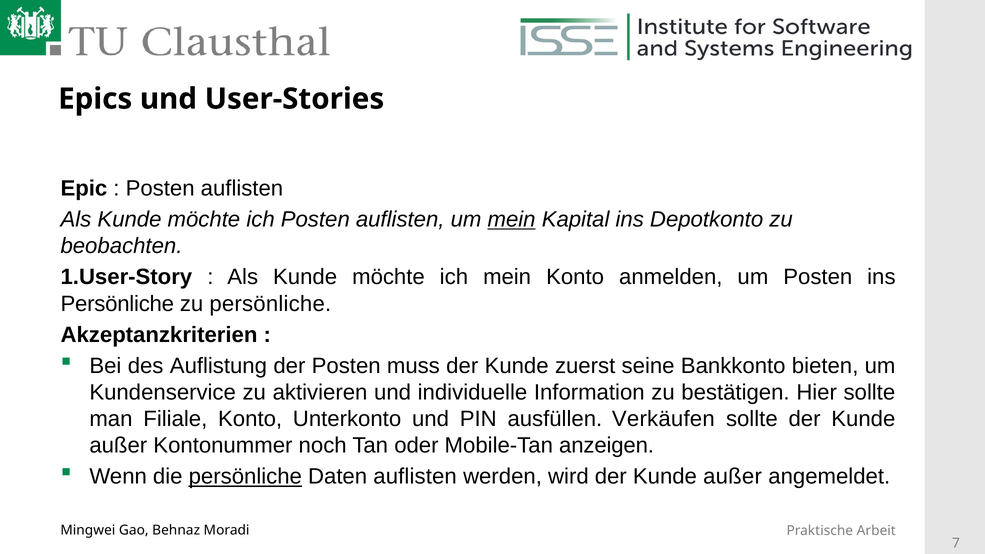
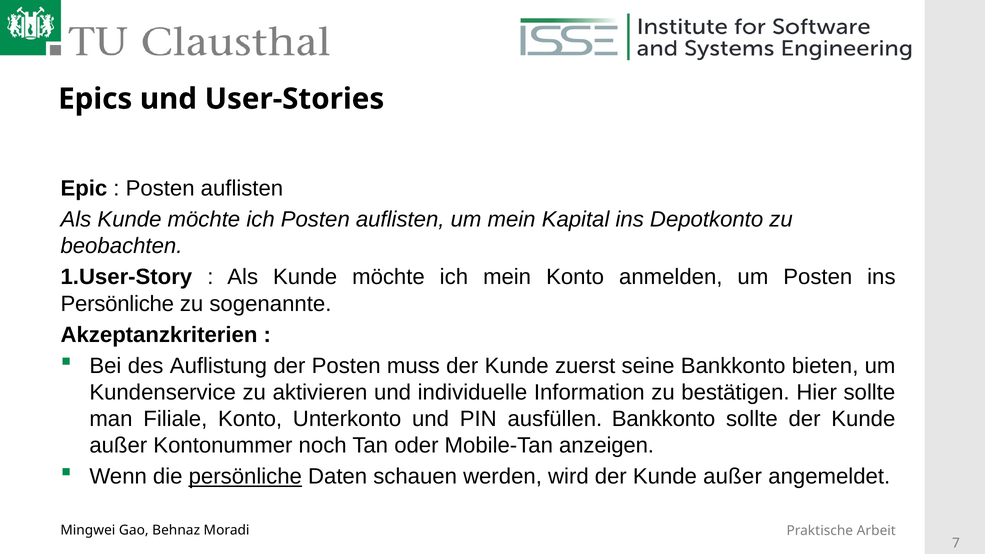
mein at (512, 220) underline: present -> none
zu persönliche: persönliche -> sogenannte
ausfüllen Verkäufen: Verkäufen -> Bankkonto
Daten auflisten: auflisten -> schauen
